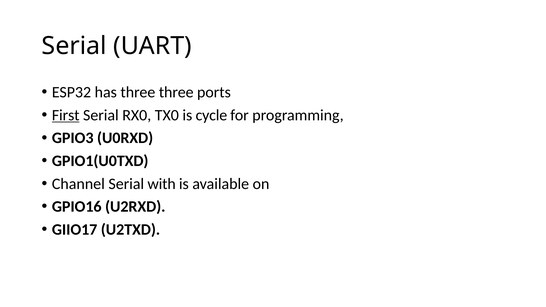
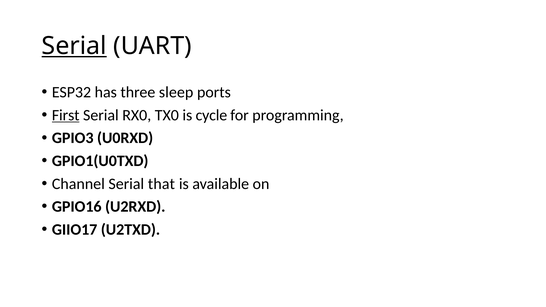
Serial at (74, 46) underline: none -> present
three three: three -> sleep
with: with -> that
